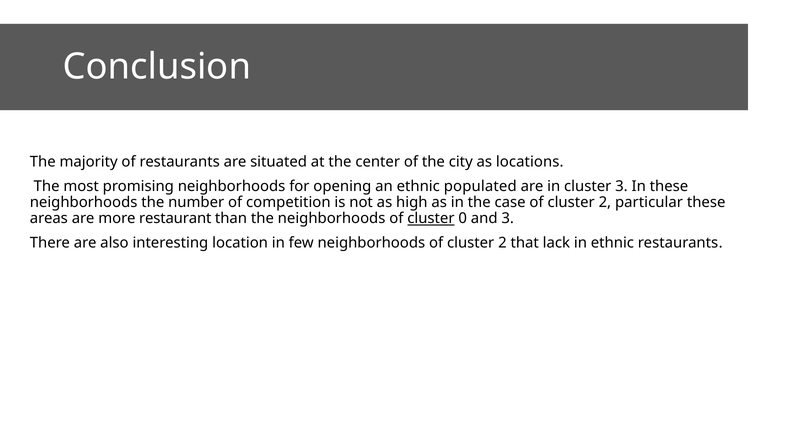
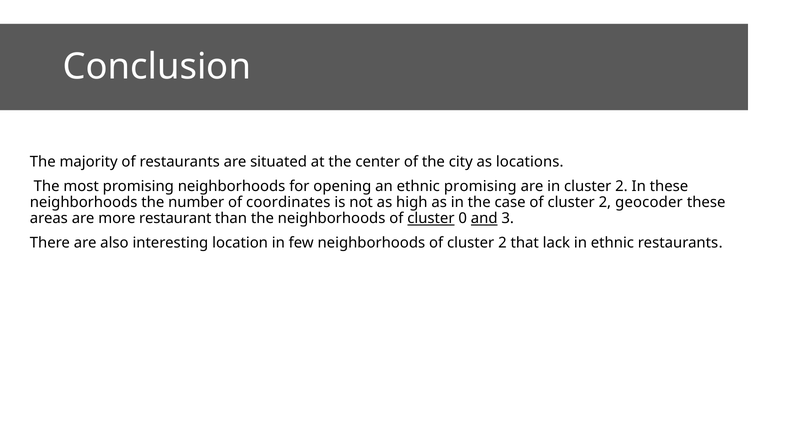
ethnic populated: populated -> promising
in cluster 3: 3 -> 2
competition: competition -> coordinates
particular: particular -> geocoder
and underline: none -> present
